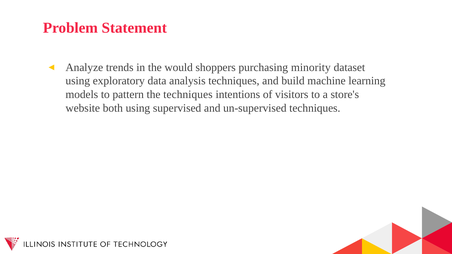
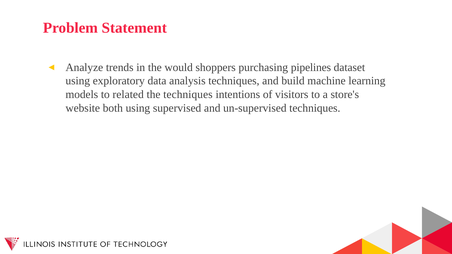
minority: minority -> pipelines
pattern: pattern -> related
